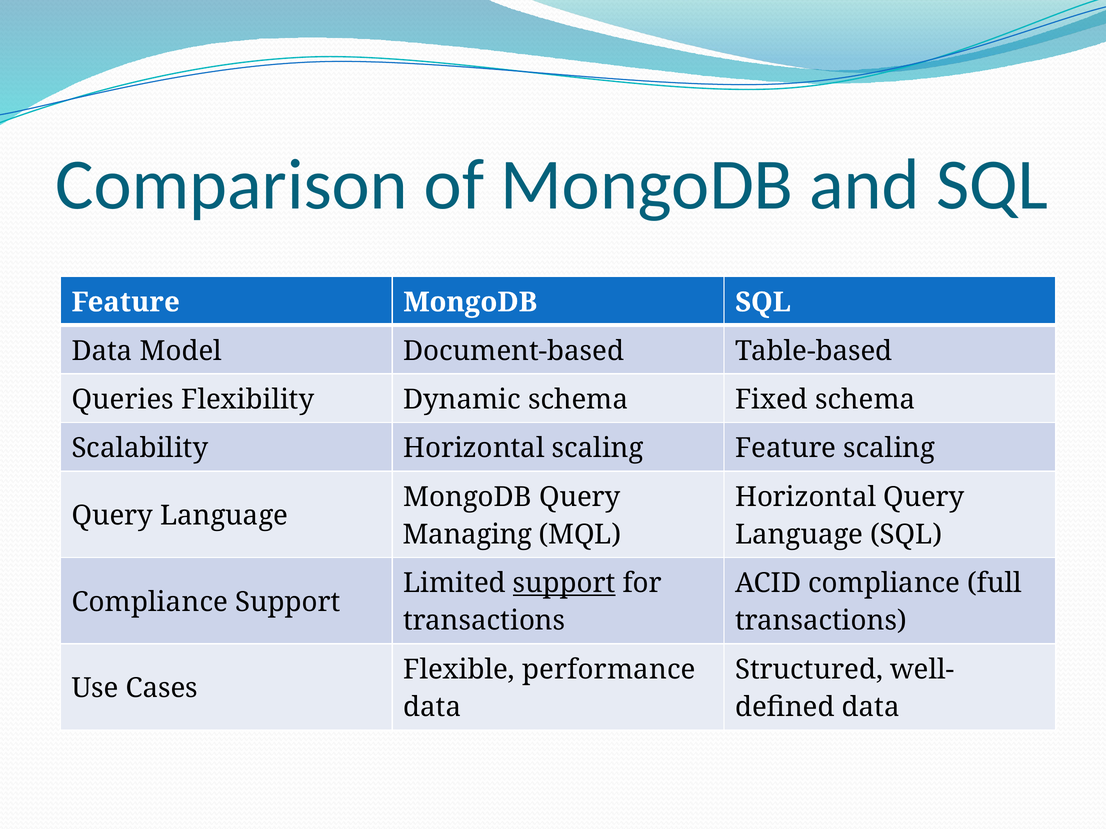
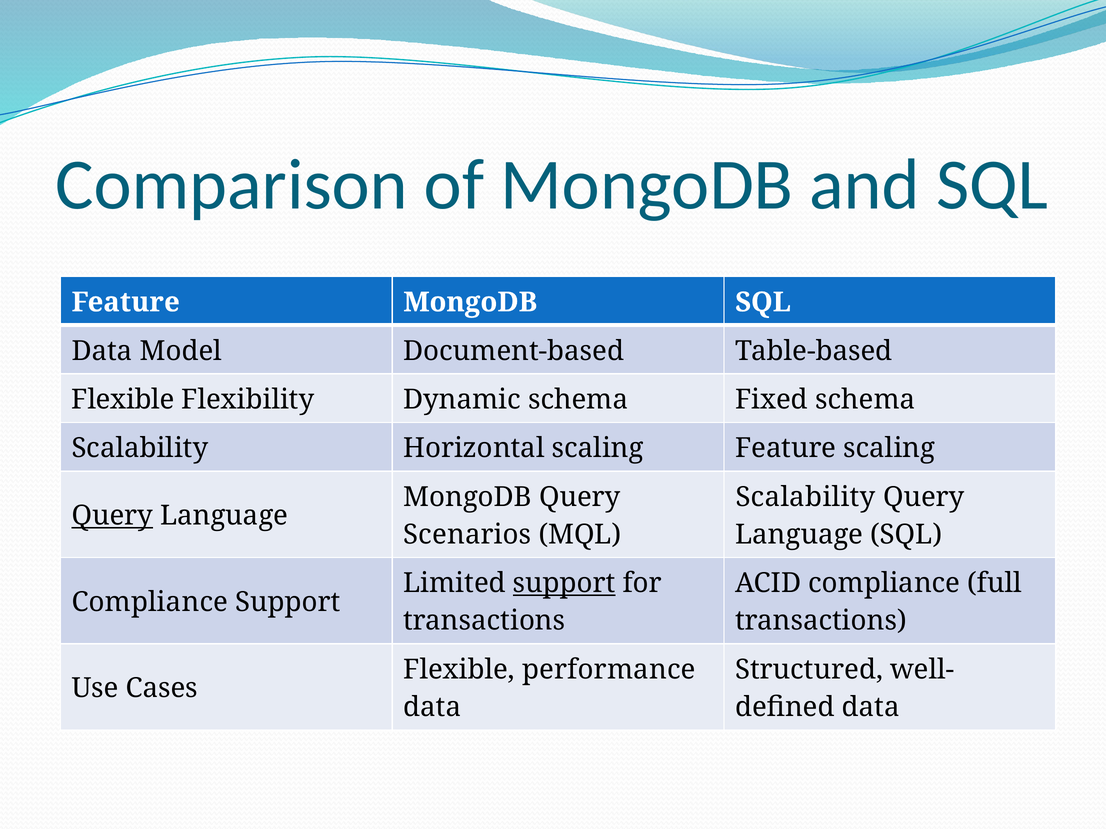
Queries at (123, 400): Queries -> Flexible
Horizontal at (806, 497): Horizontal -> Scalability
Query at (112, 516) underline: none -> present
Managing: Managing -> Scenarios
